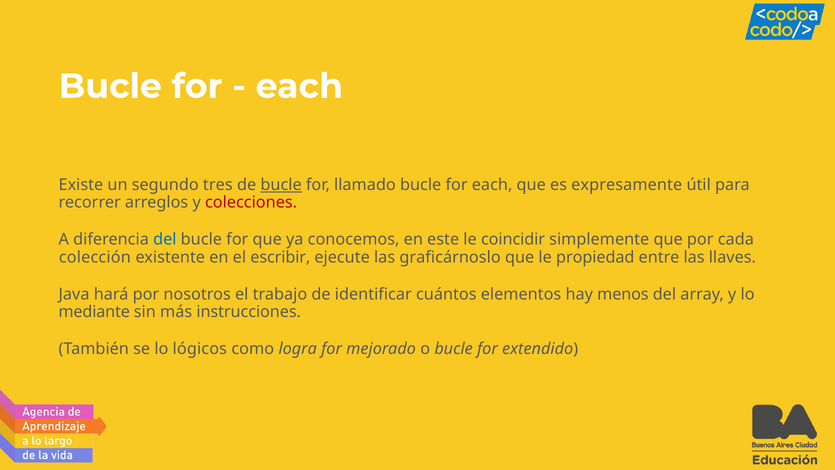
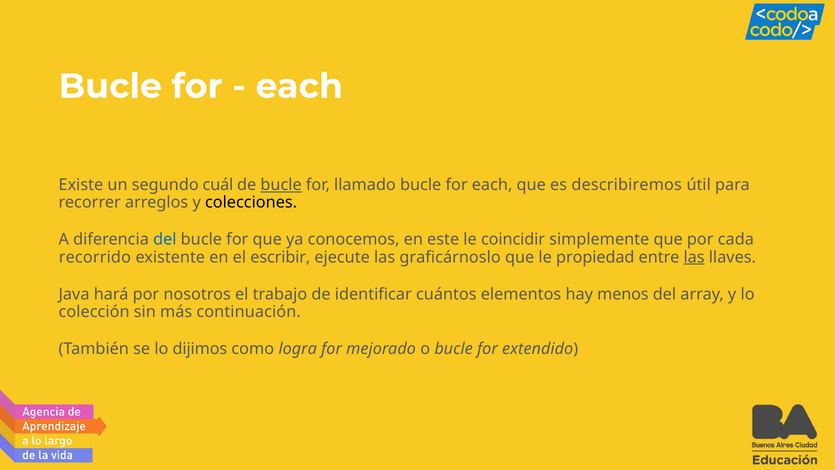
tres: tres -> cuál
expresamente: expresamente -> describiremos
colecciones colour: red -> black
colección: colección -> recorrido
las at (694, 257) underline: none -> present
mediante: mediante -> colección
instrucciones: instrucciones -> continuación
lógicos: lógicos -> dijimos
